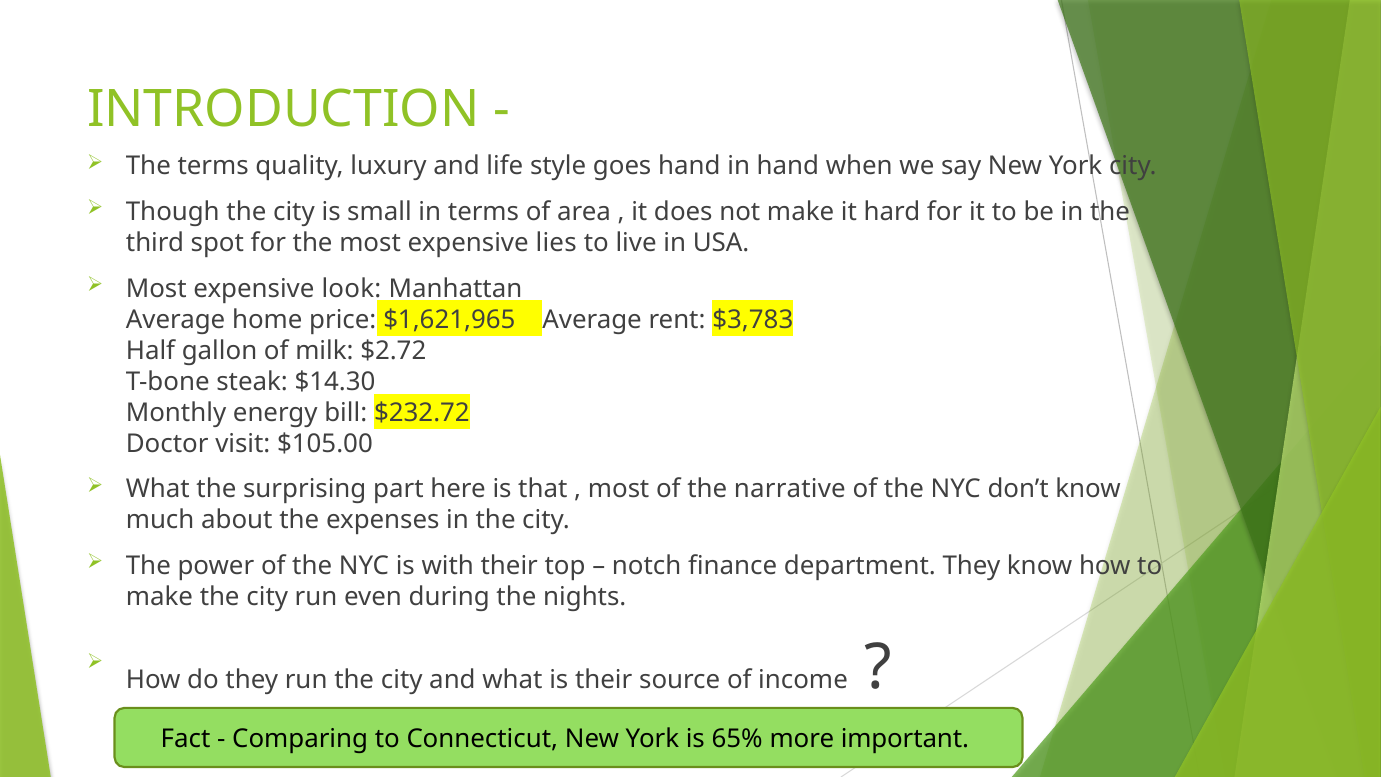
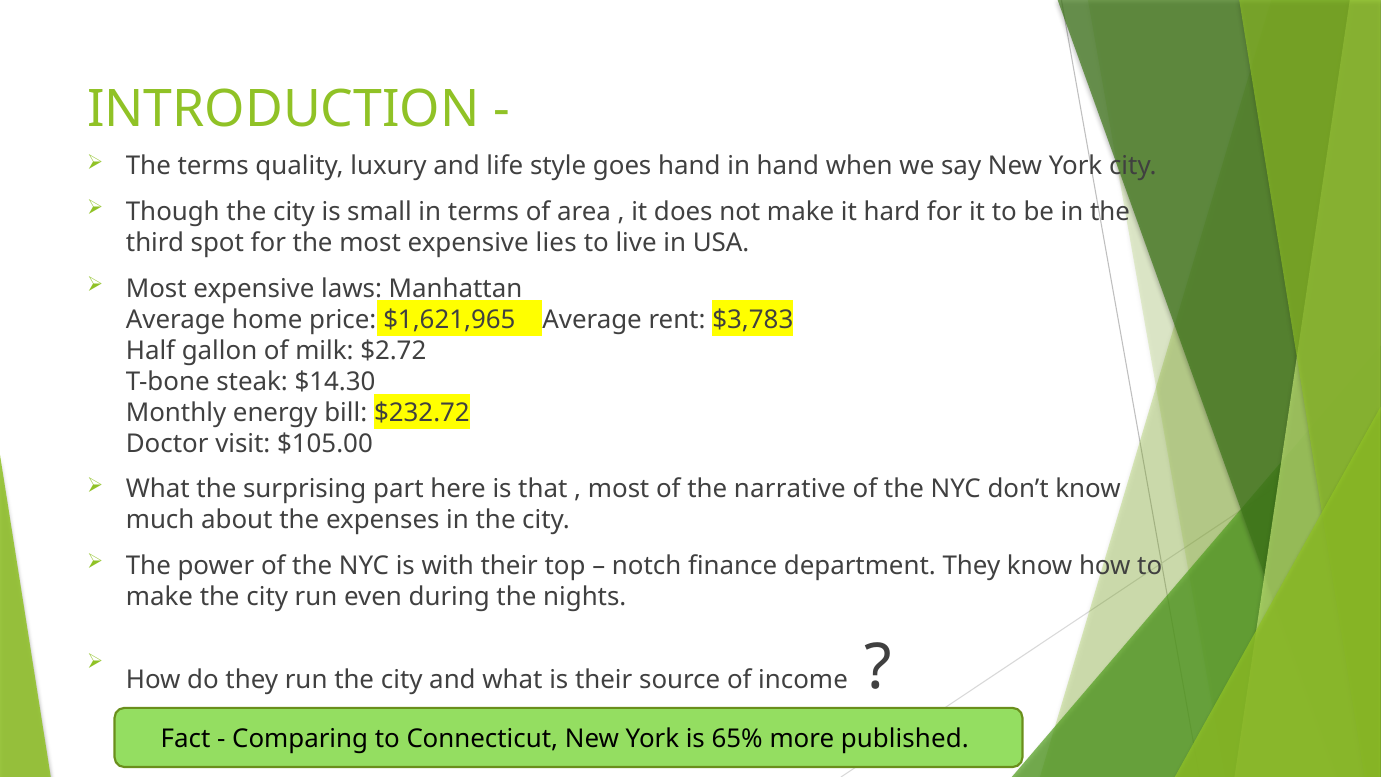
look: look -> laws
important: important -> published
